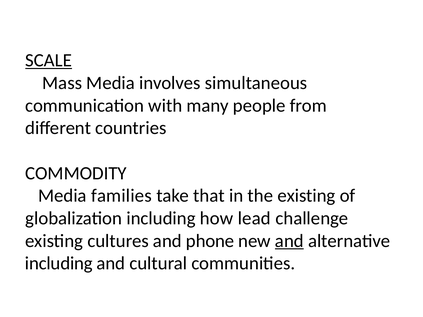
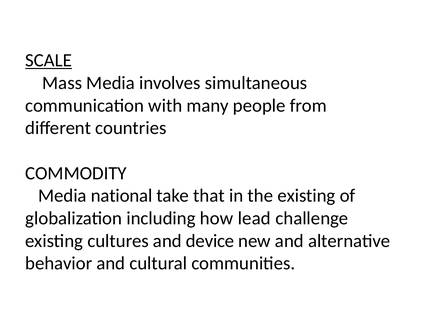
families: families -> national
phone: phone -> device
and at (289, 241) underline: present -> none
including at (59, 264): including -> behavior
